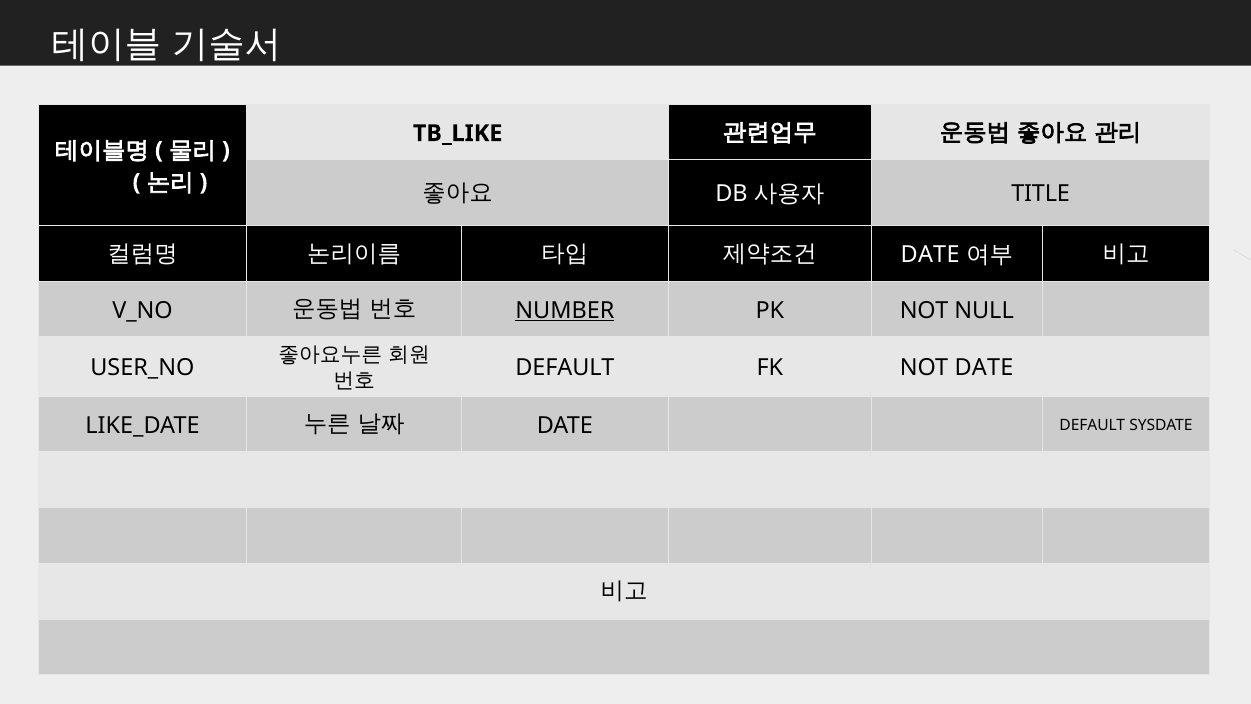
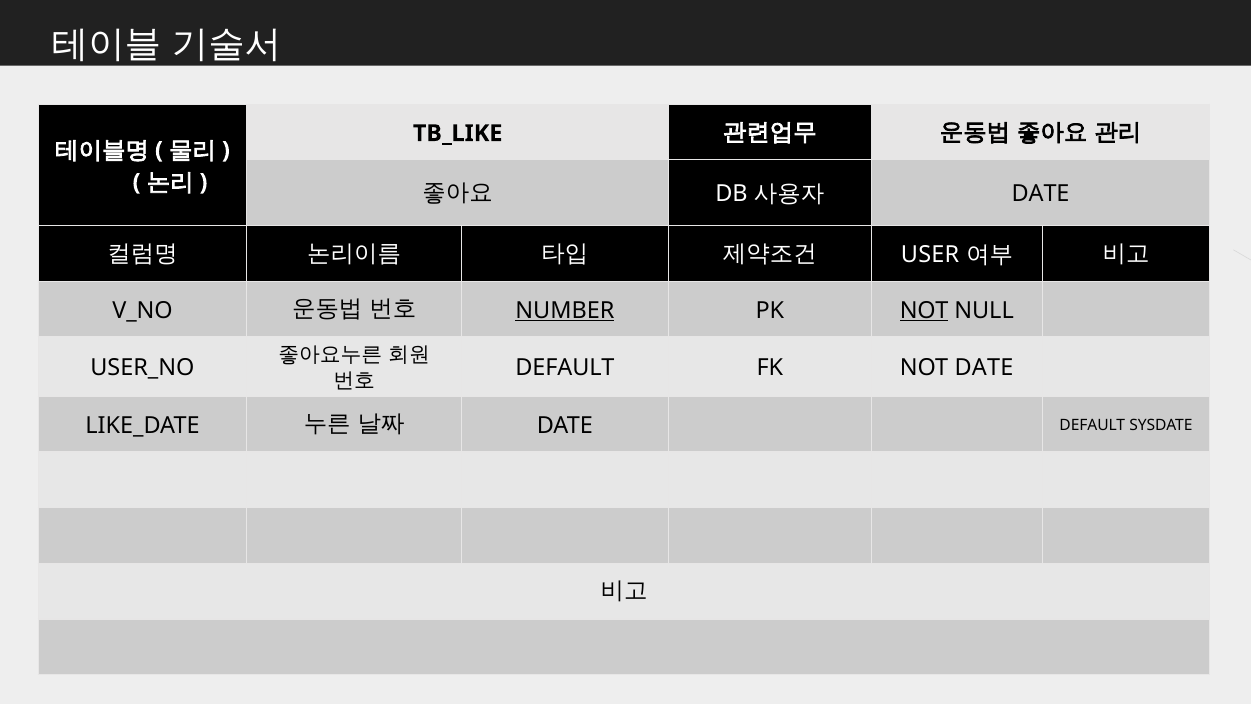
TITLE at (1041, 194): TITLE -> DATE
DATE at (930, 255): DATE -> USER
NOT at (924, 310) underline: none -> present
